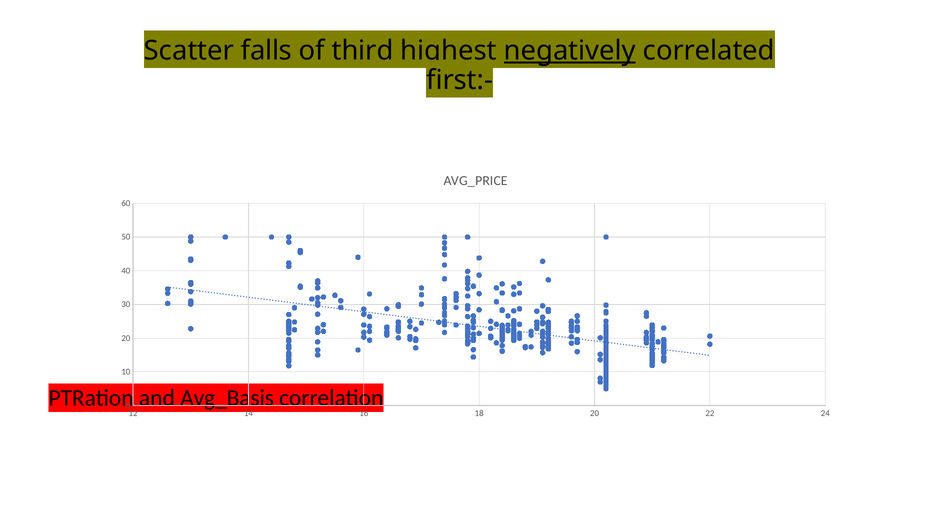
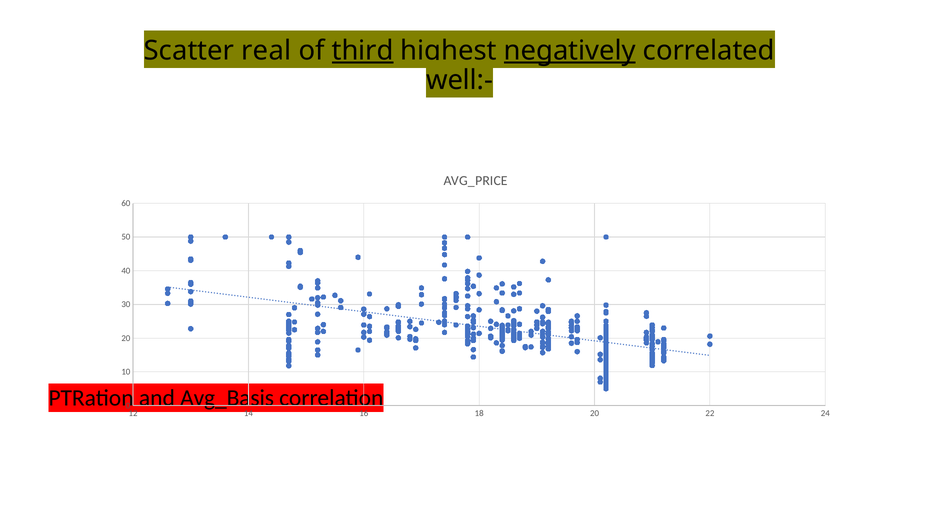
falls: falls -> real
third underline: none -> present
first:-: first:- -> well:-
